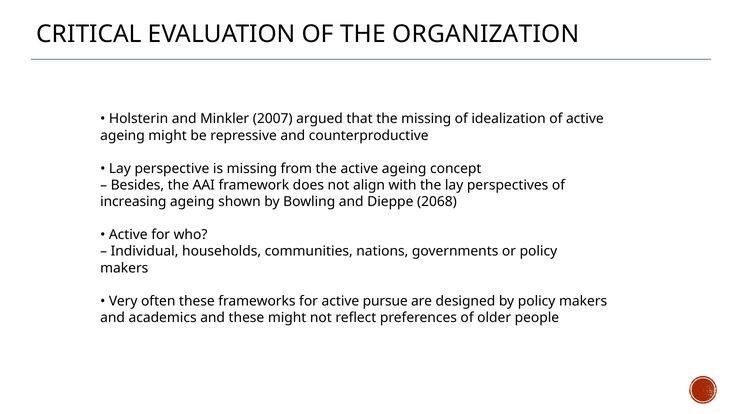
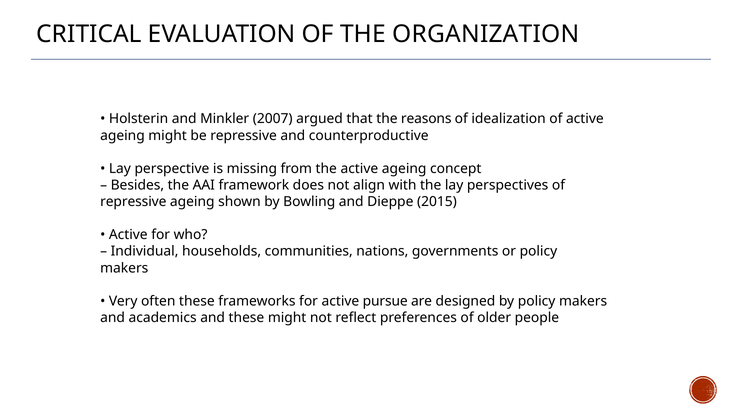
the missing: missing -> reasons
increasing at (133, 202): increasing -> repressive
2068: 2068 -> 2015
